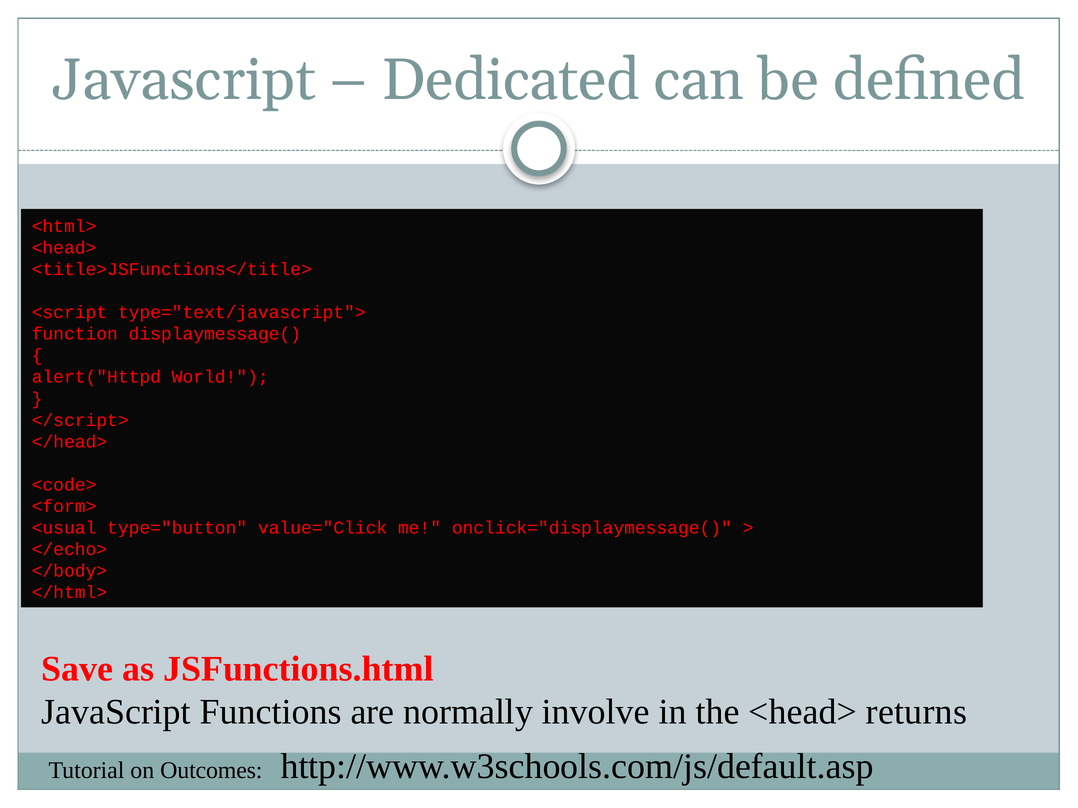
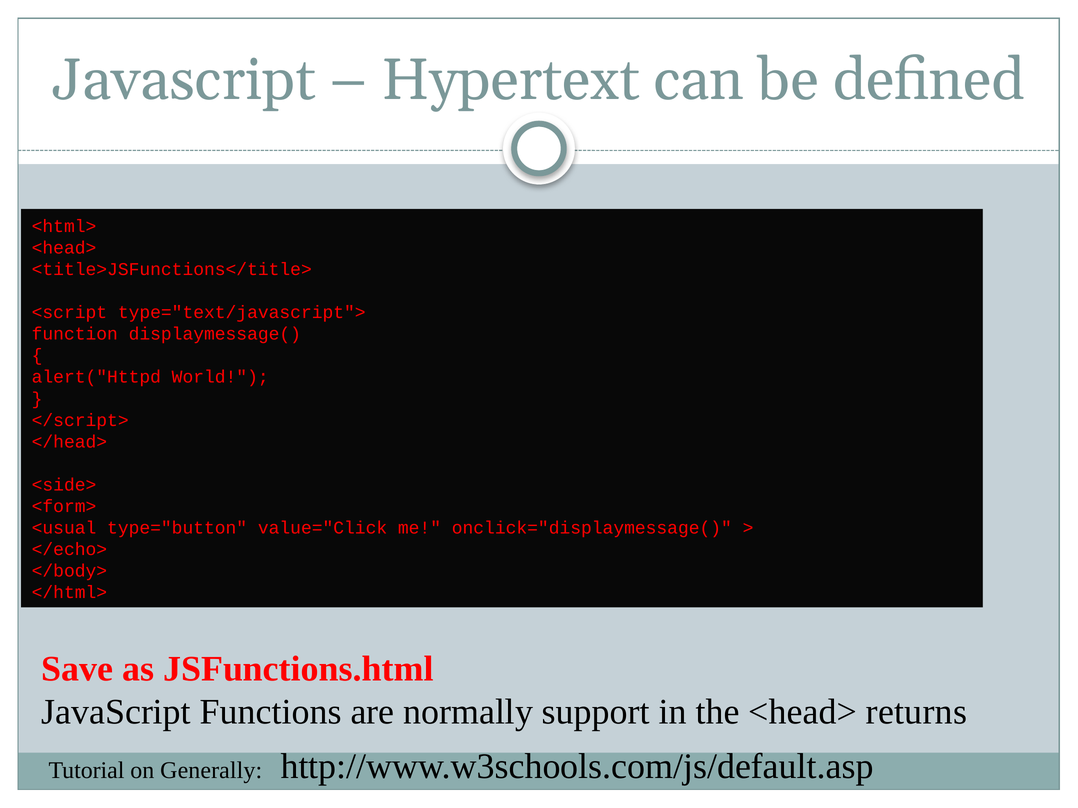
Dedicated: Dedicated -> Hypertext
<code>: <code> -> <side>
involve: involve -> support
Outcomes: Outcomes -> Generally
